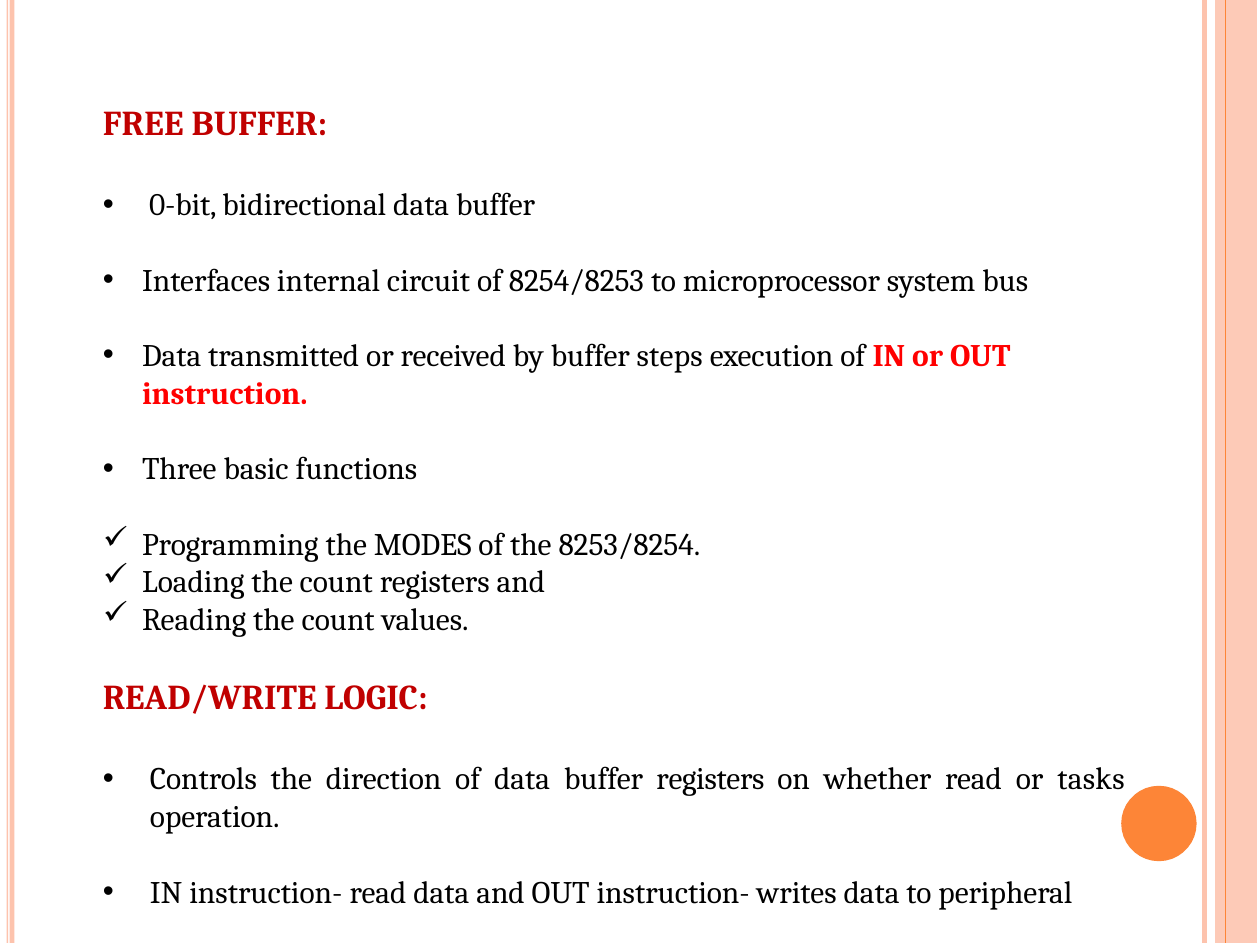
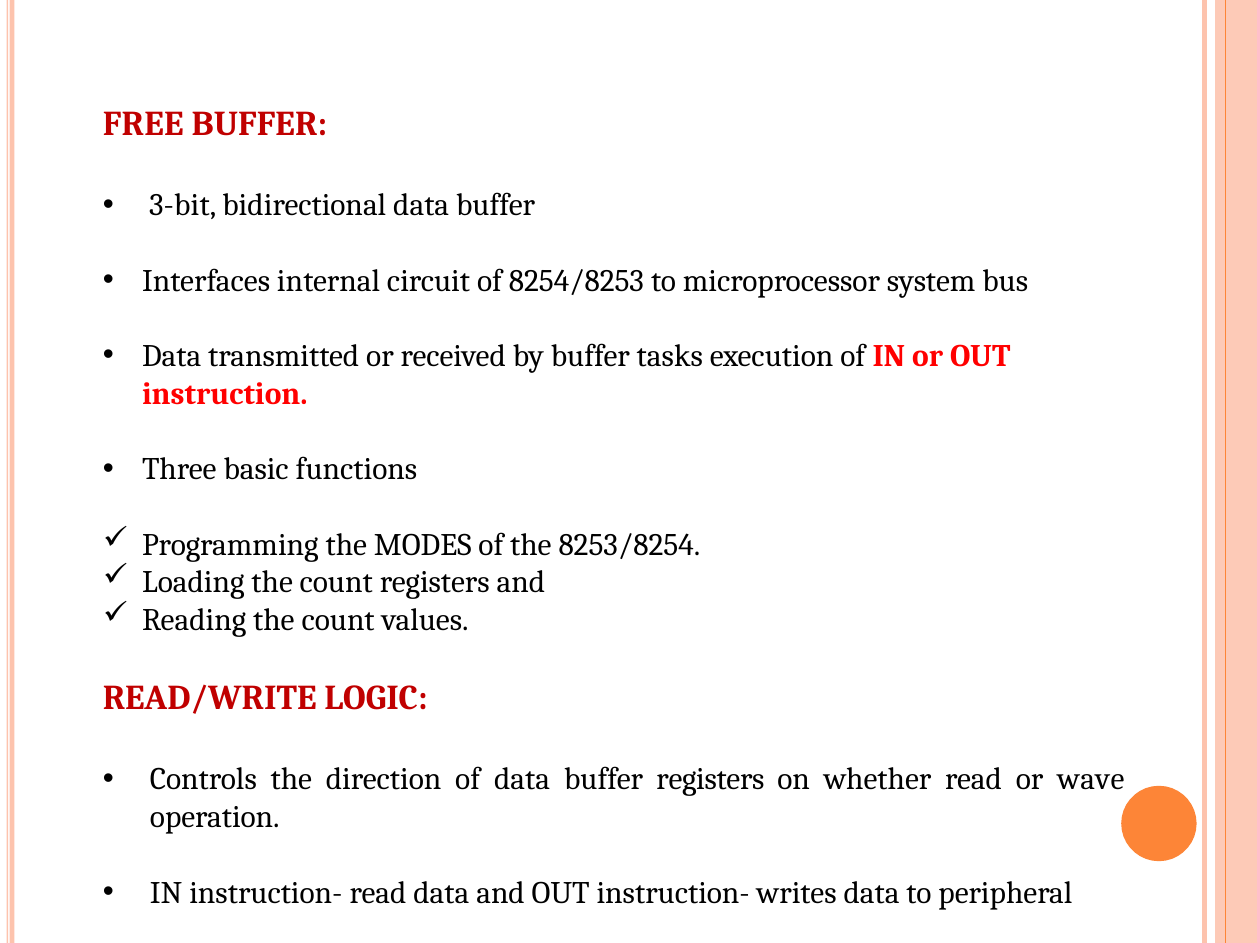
0-bit: 0-bit -> 3-bit
steps: steps -> tasks
tasks: tasks -> wave
